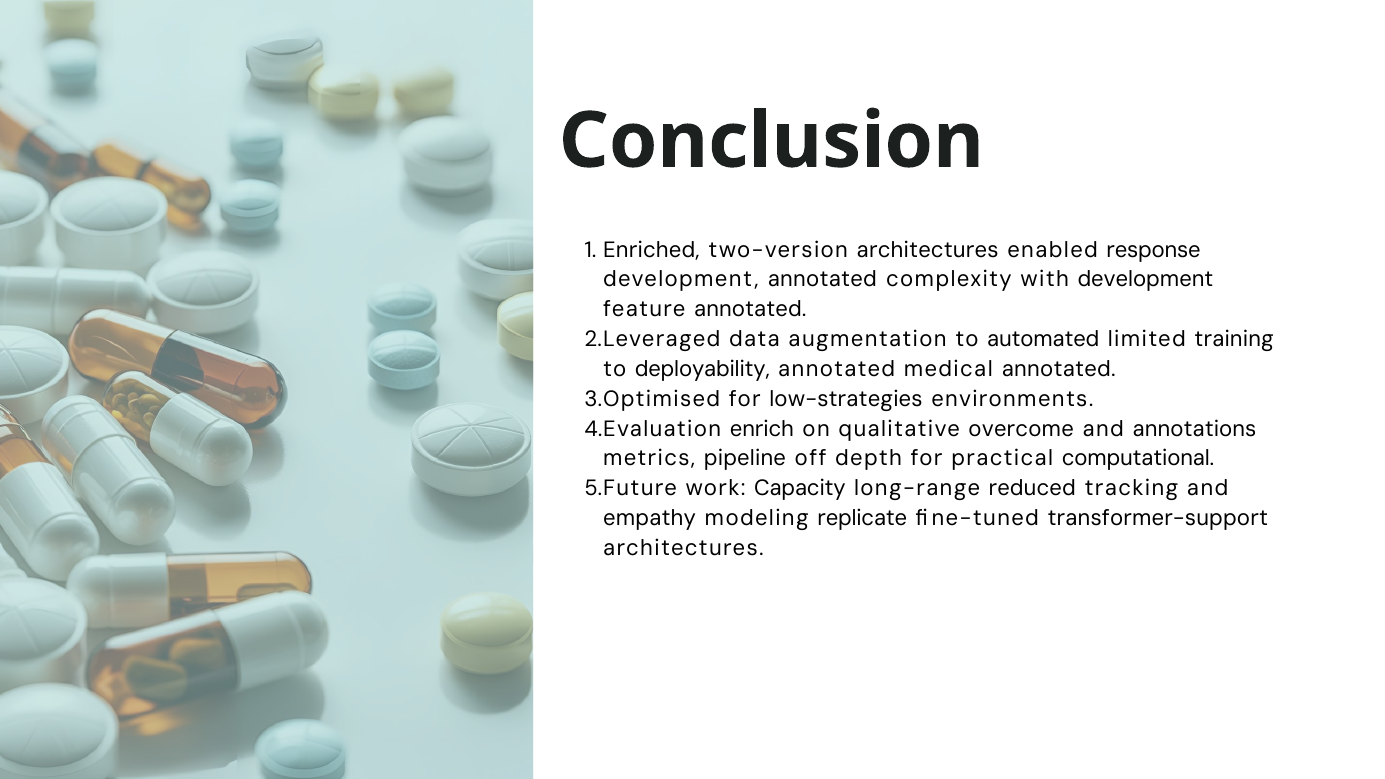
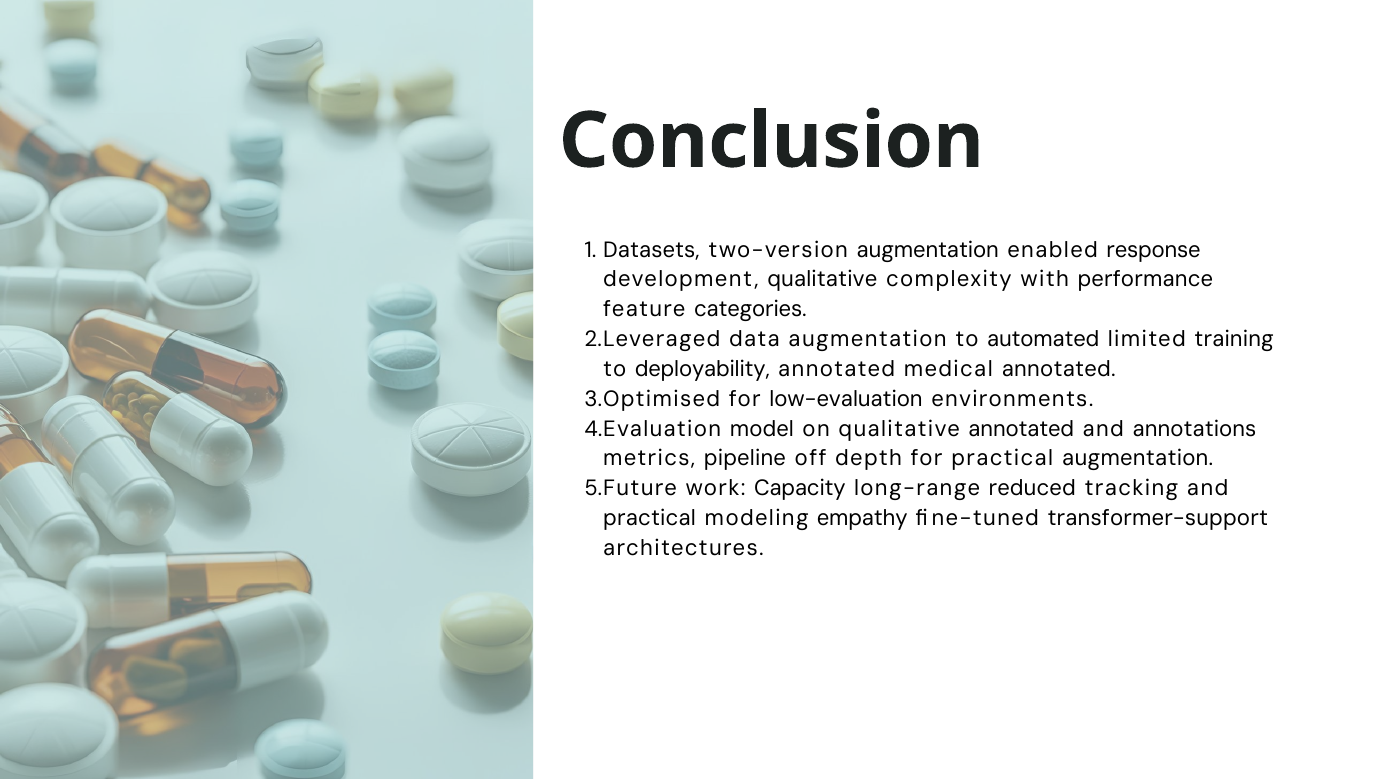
Enriched: Enriched -> Datasets
two-version architectures: architectures -> augmentation
development annotated: annotated -> qualitative
with development: development -> performance
feature annotated: annotated -> categories
low-strategies: low-strategies -> low-evaluation
enrich: enrich -> model
qualitative overcome: overcome -> annotated
practical computational: computational -> augmentation
empathy at (650, 518): empathy -> practical
replicate: replicate -> empathy
